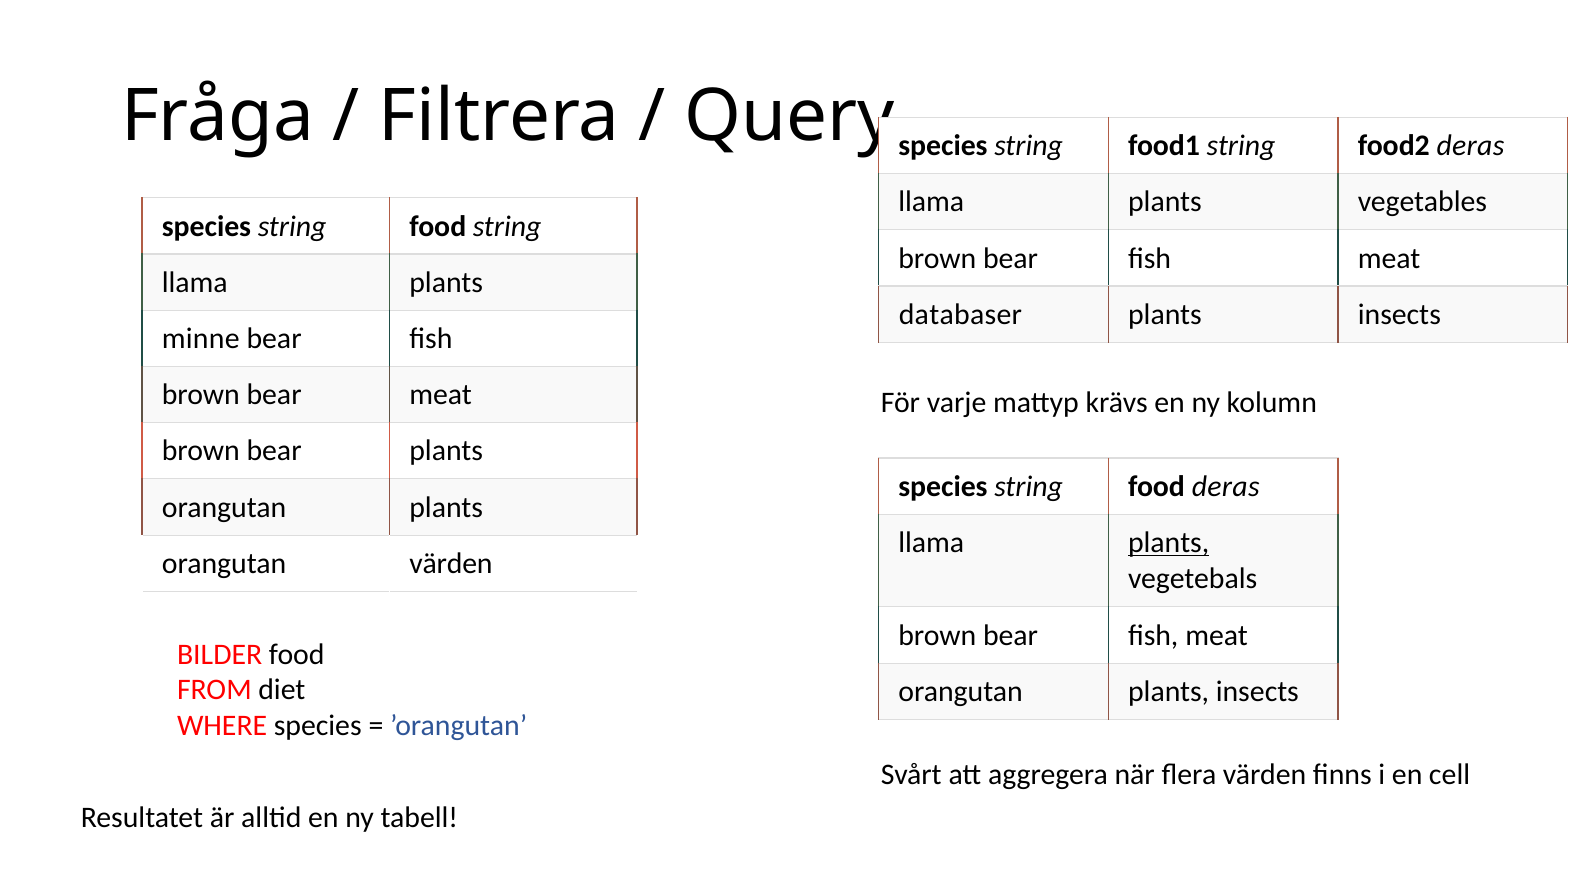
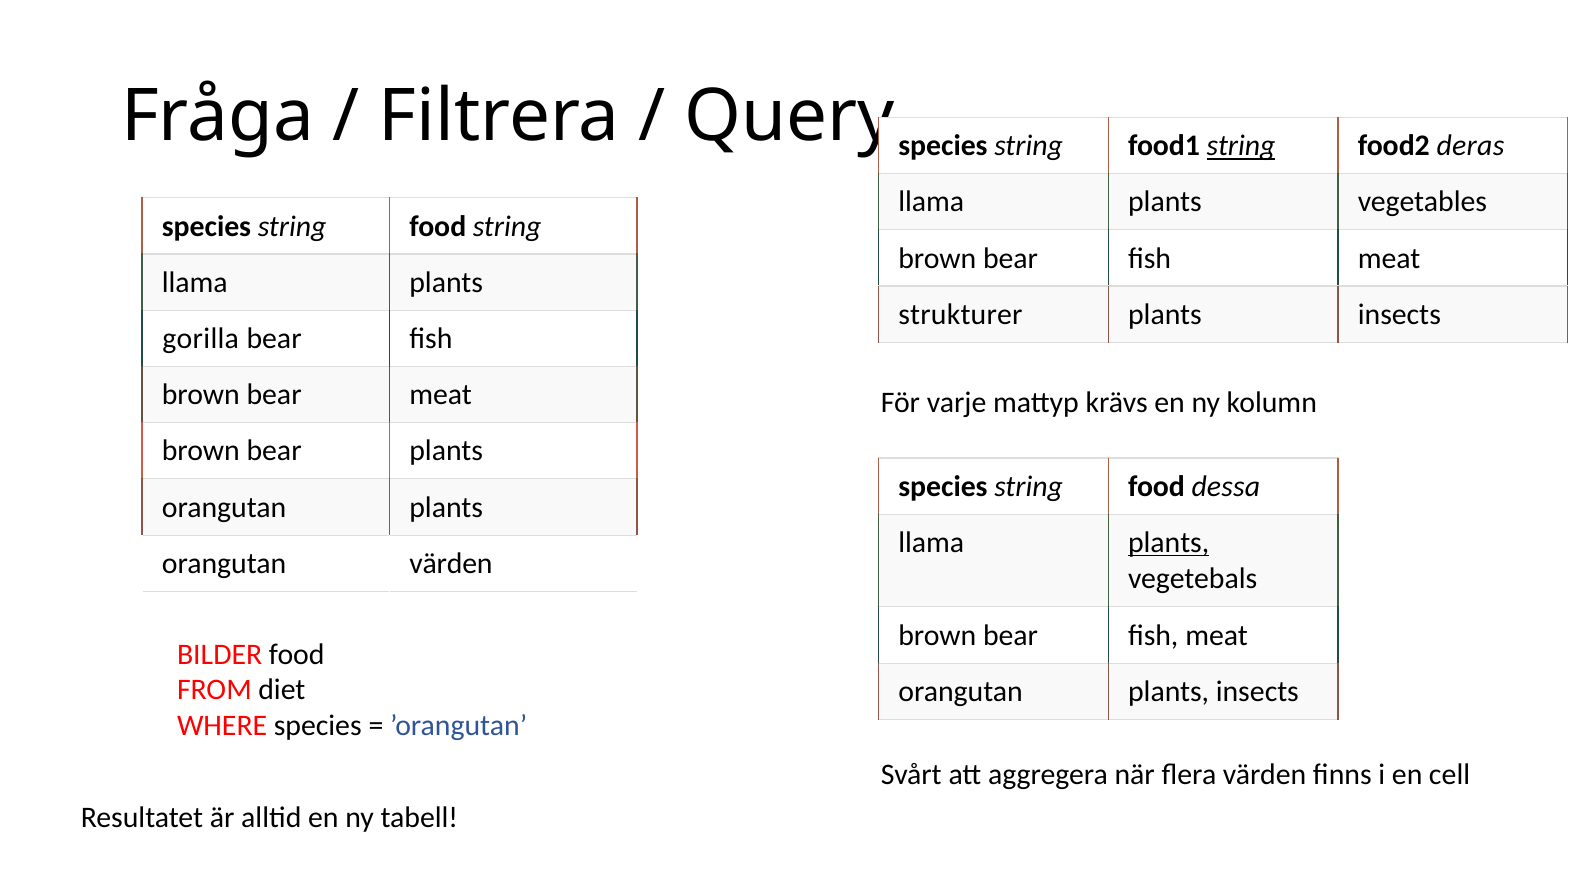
string at (1241, 146) underline: none -> present
databaser: databaser -> strukturer
minne: minne -> gorilla
food deras: deras -> dessa
